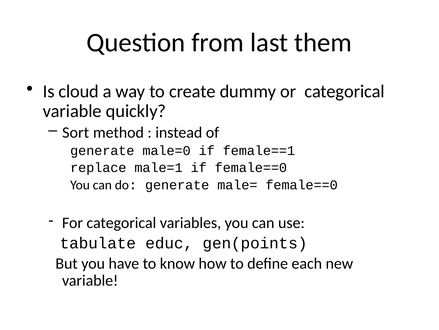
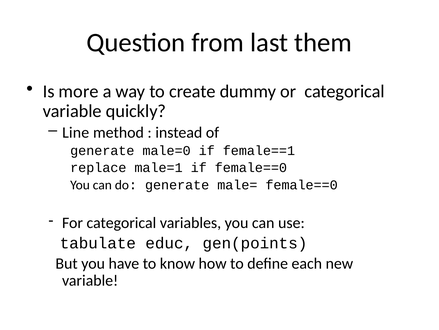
cloud: cloud -> more
Sort: Sort -> Line
